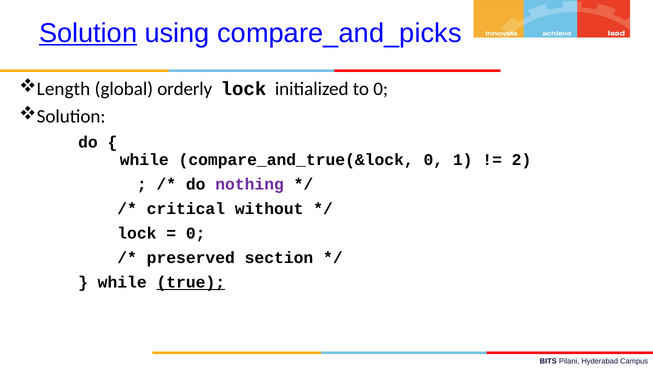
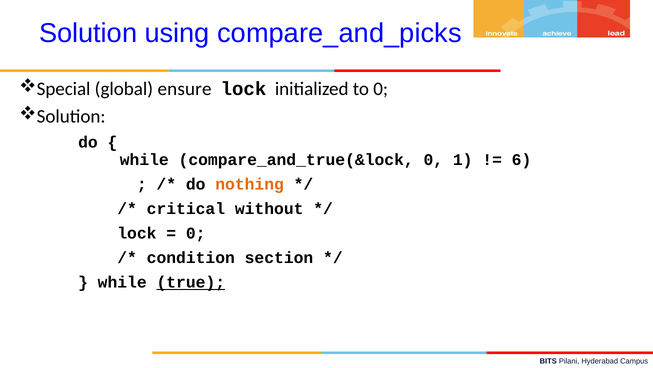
Solution at (88, 33) underline: present -> none
Length: Length -> Special
orderly: orderly -> ensure
2: 2 -> 6
nothing colour: purple -> orange
preserved: preserved -> condition
